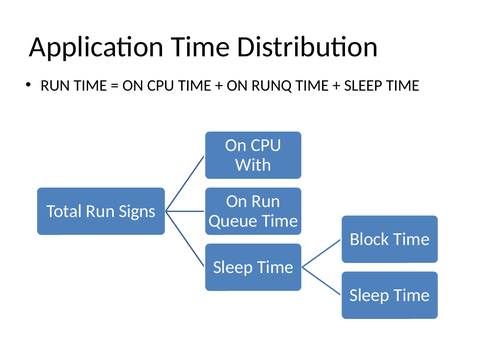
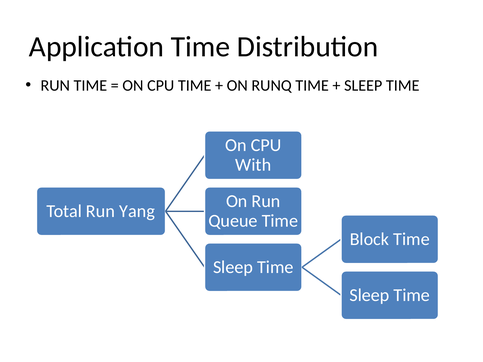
Signs: Signs -> Yang
